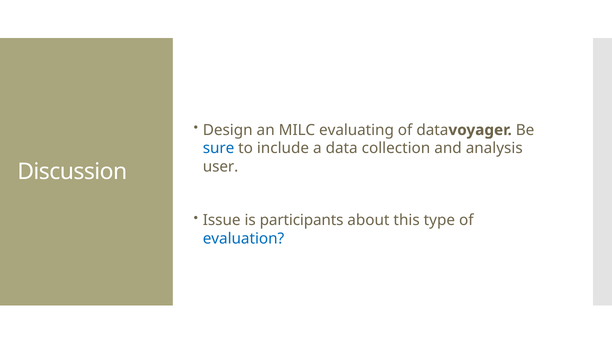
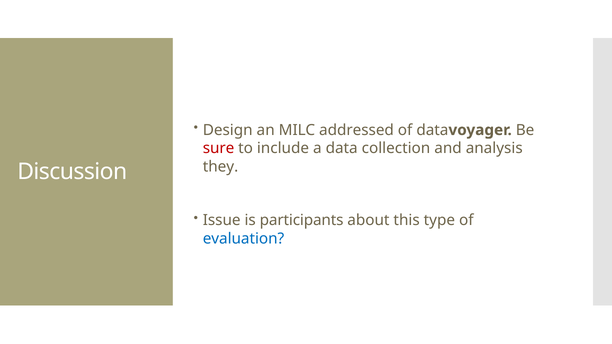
evaluating: evaluating -> addressed
sure colour: blue -> red
user: user -> they
